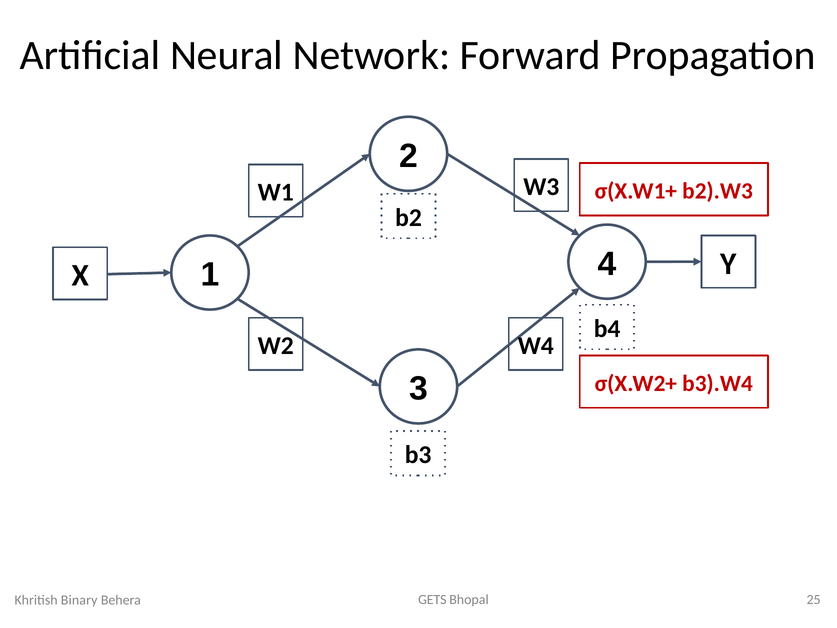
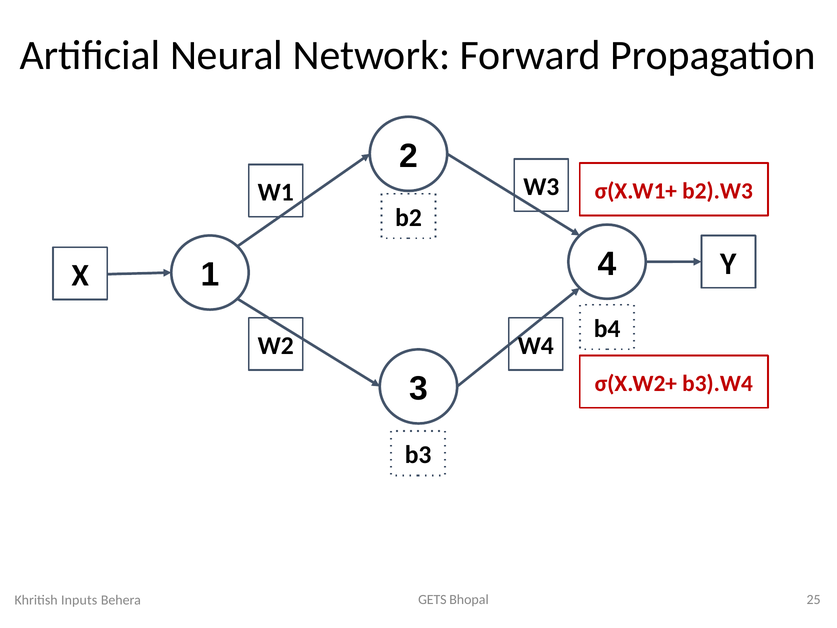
Binary: Binary -> Inputs
